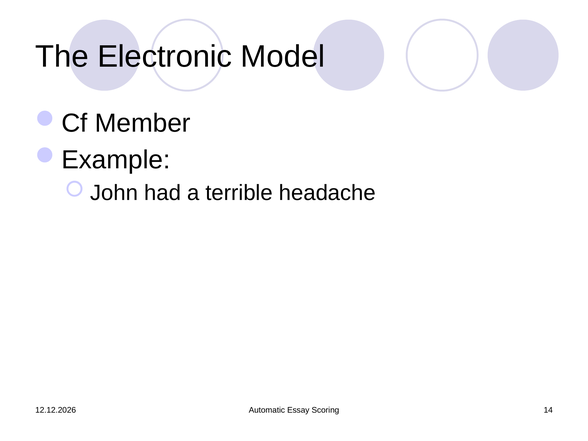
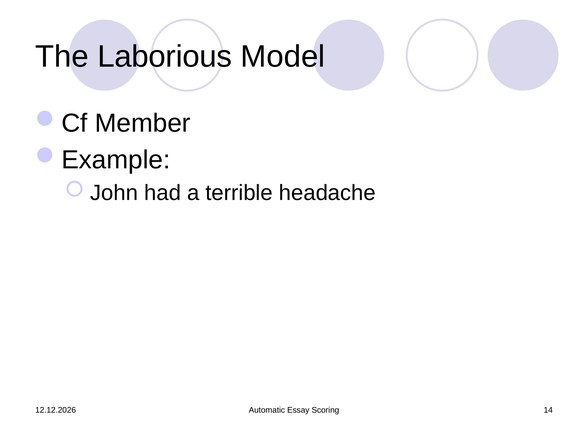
Electronic: Electronic -> Laborious
